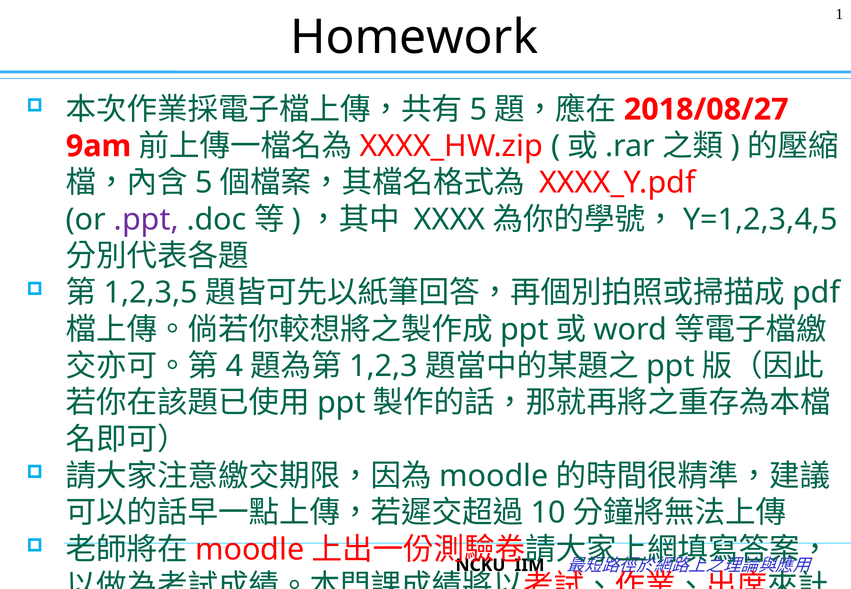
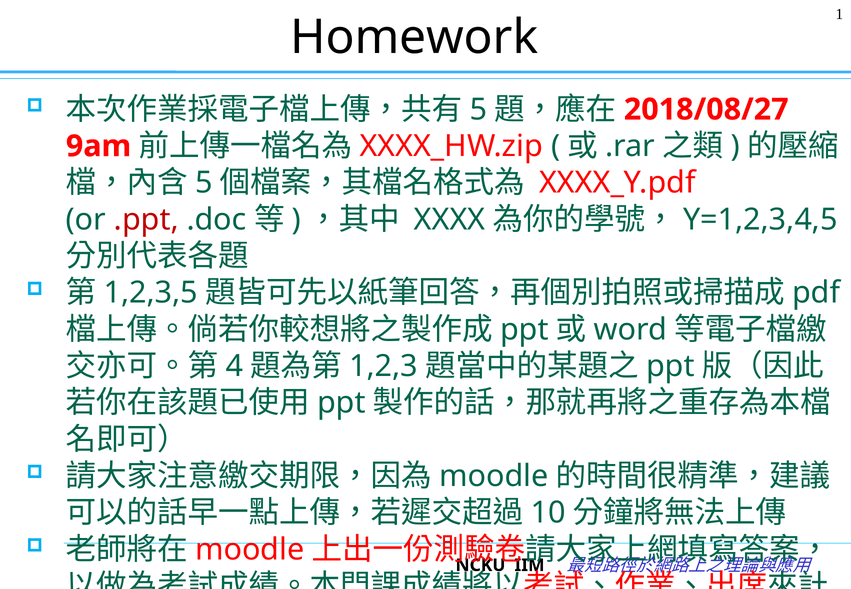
.ppt colour: purple -> red
